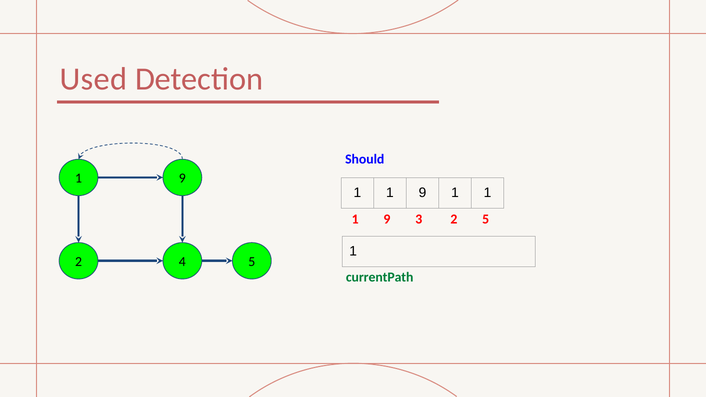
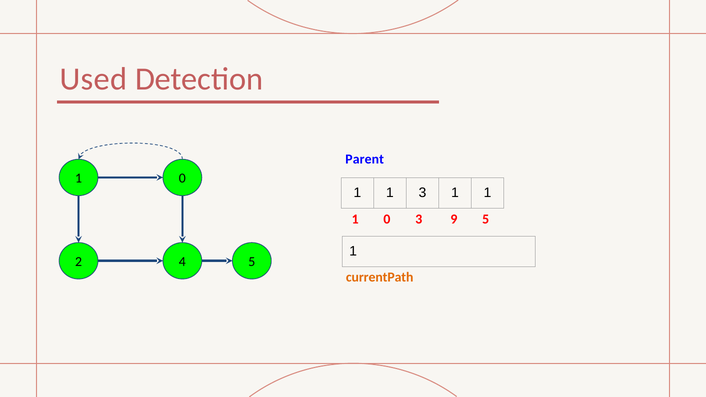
Should: Should -> Parent
9 at (182, 178): 9 -> 0
1 1 9: 9 -> 3
9 at (387, 219): 9 -> 0
3 2: 2 -> 9
currentPath colour: green -> orange
